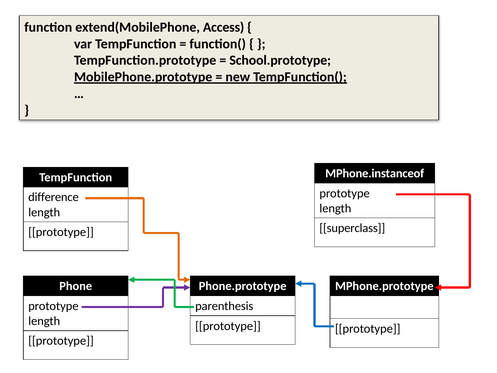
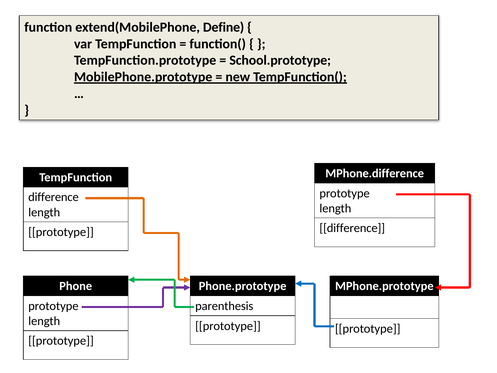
Access: Access -> Define
MPhone.instanceof: MPhone.instanceof -> MPhone.difference
superclass at (352, 228): superclass -> difference
